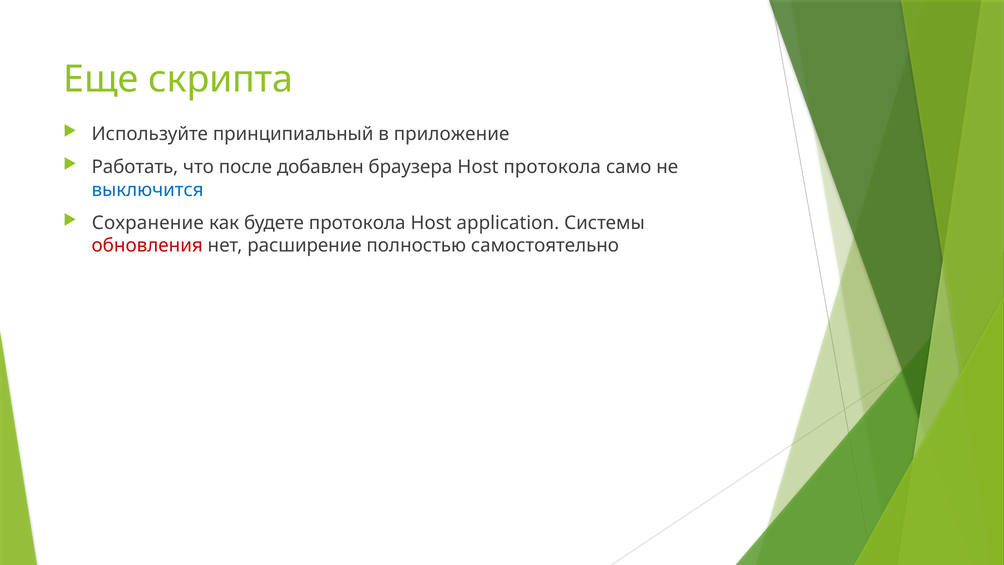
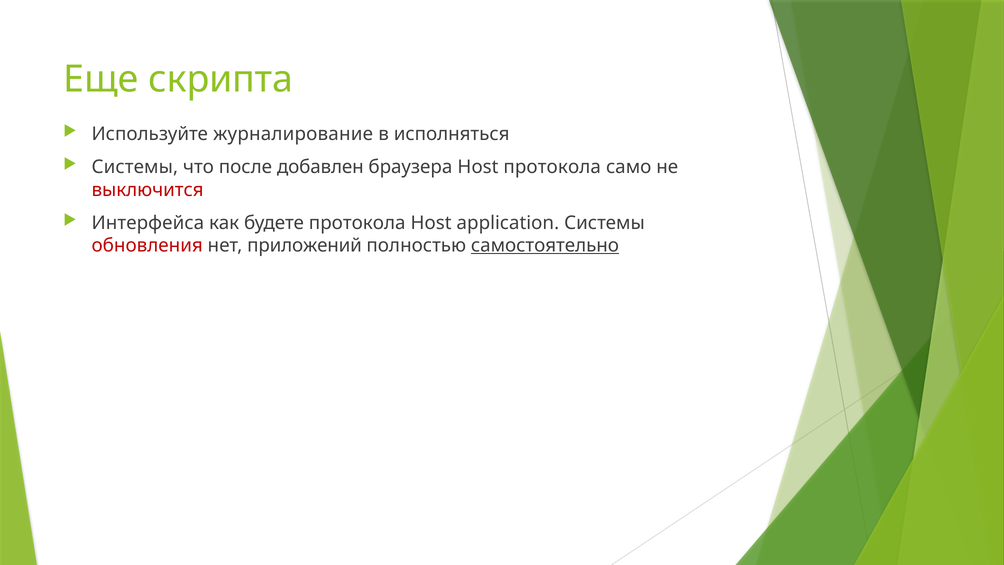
принципиальный: принципиальный -> журналирование
приложение: приложение -> исполняться
Работать at (135, 167): Работать -> Системы
выключится colour: blue -> red
Сохранение: Сохранение -> Интерфейса
расширение: расширение -> приложений
самостоятельно underline: none -> present
